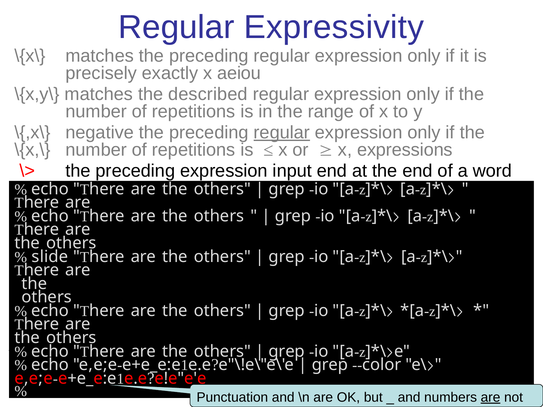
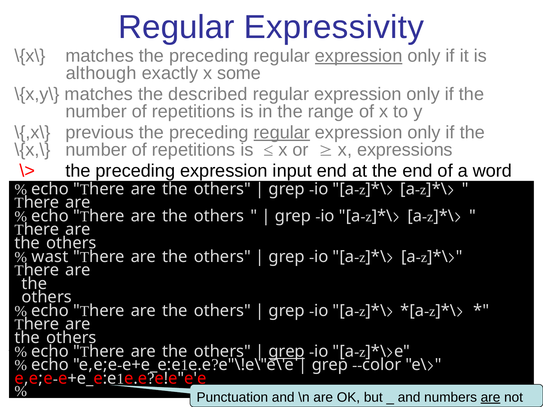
expression at (359, 56) underline: none -> present
precisely: precisely -> although
aeiou: aeiou -> some
negative: negative -> previous
slide: slide -> wast
grep at (287, 351) underline: none -> present
